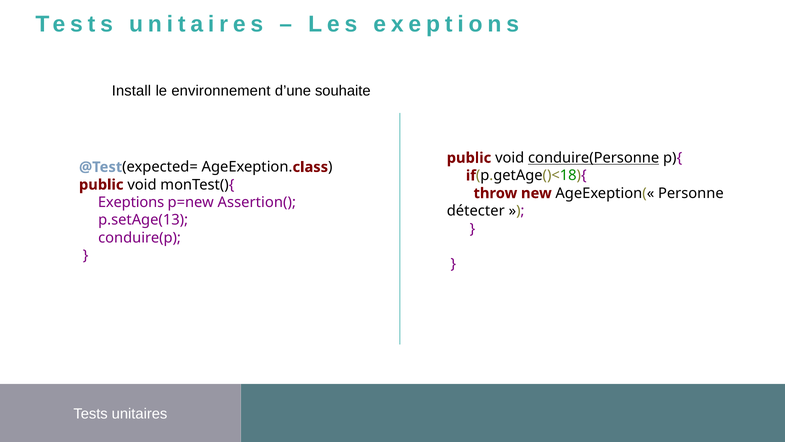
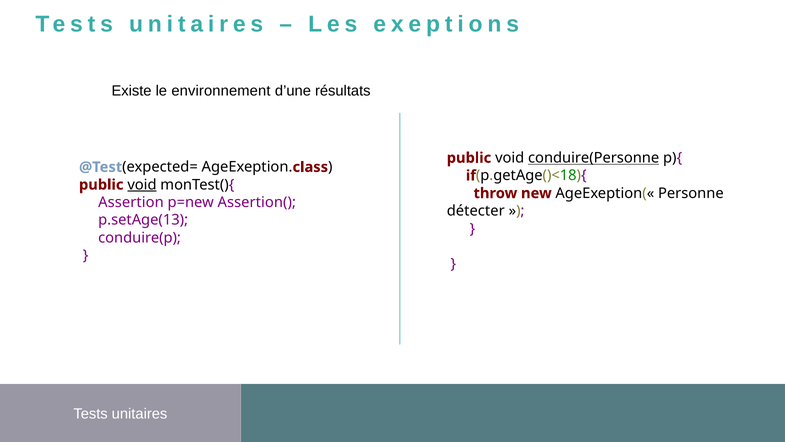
Install: Install -> Existe
souhaite: souhaite -> résultats
void at (142, 185) underline: none -> present
Exeptions at (131, 202): Exeptions -> Assertion
